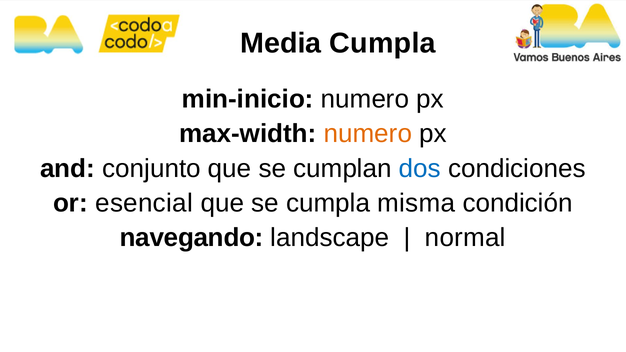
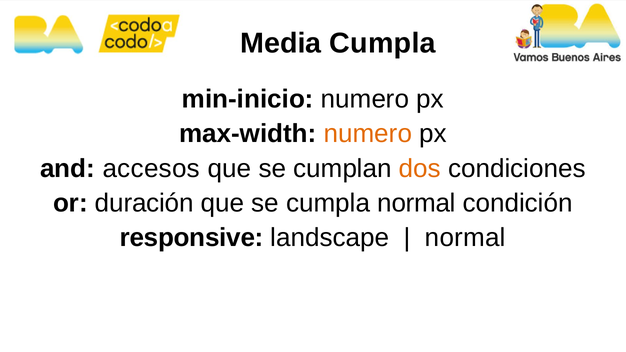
conjunto: conjunto -> accesos
dos colour: blue -> orange
esencial: esencial -> duración
cumpla misma: misma -> normal
navegando: navegando -> responsive
